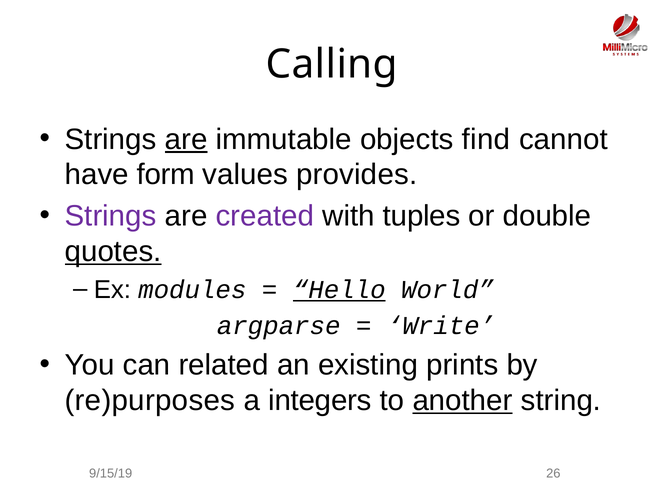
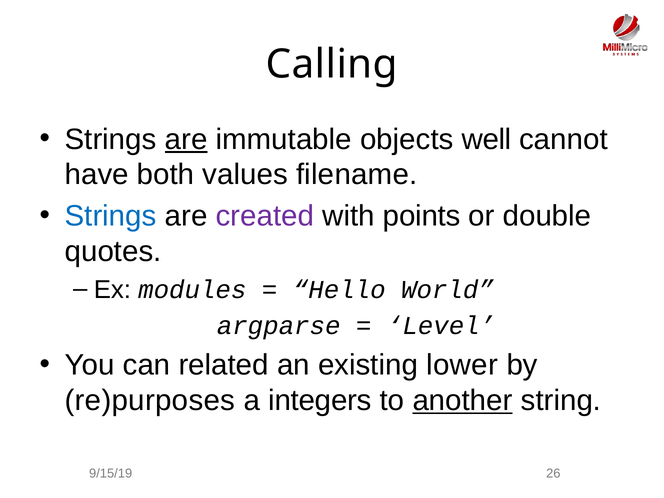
find: find -> well
form: form -> both
provides: provides -> filename
Strings at (111, 216) colour: purple -> blue
tuples: tuples -> points
quotes underline: present -> none
Hello underline: present -> none
Write: Write -> Level
prints: prints -> lower
